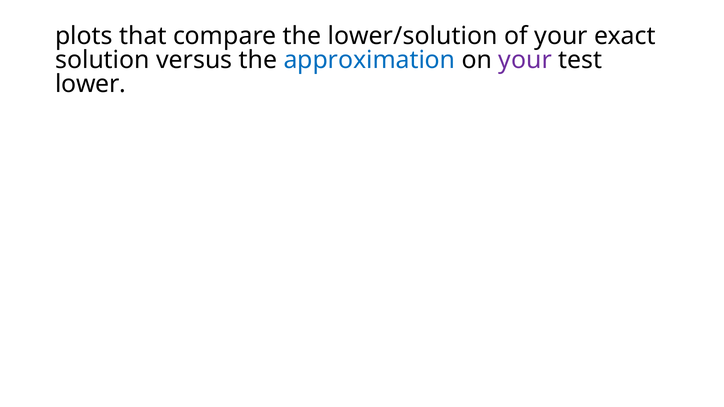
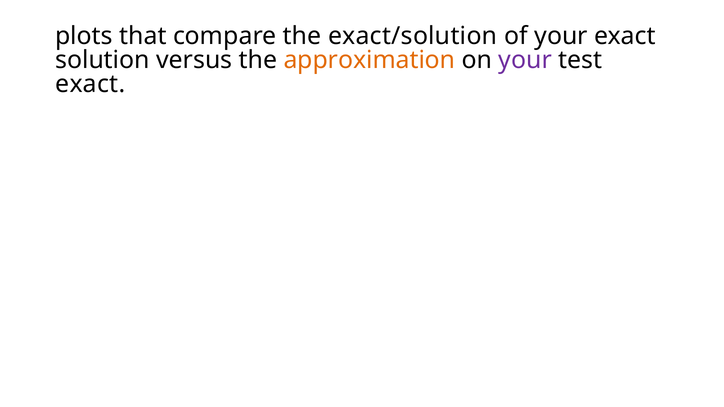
lower/solution: lower/solution -> exact/solution
approximation colour: blue -> orange
lower at (90, 84): lower -> exact
